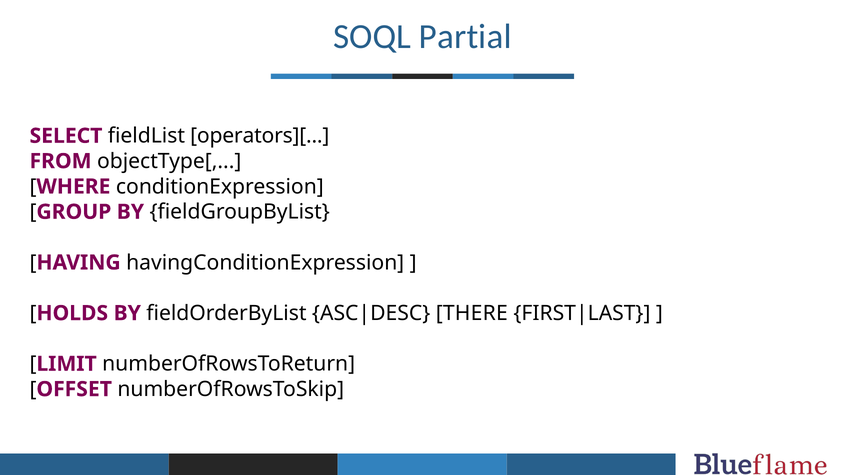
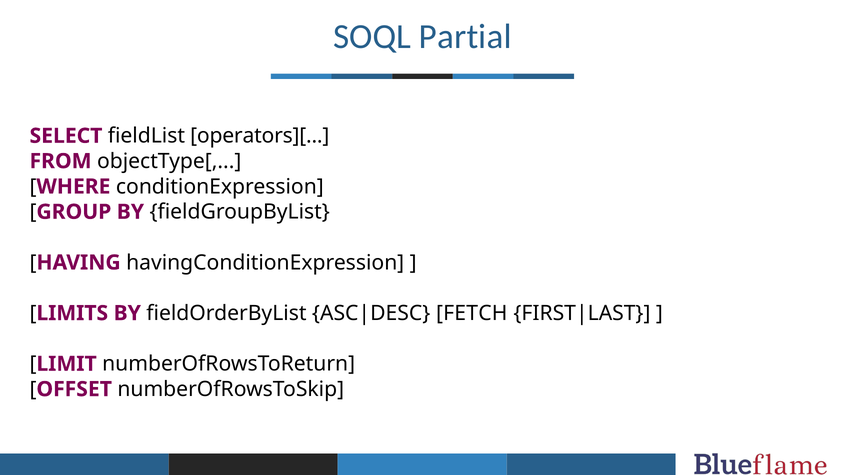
HOLDS: HOLDS -> LIMITS
THERE: THERE -> FETCH
